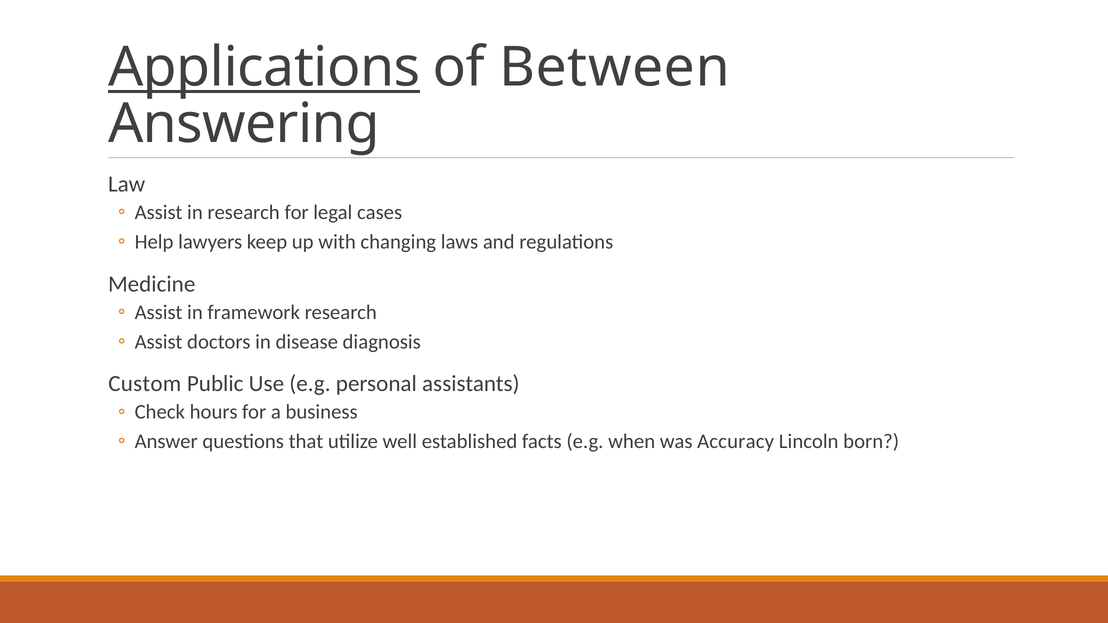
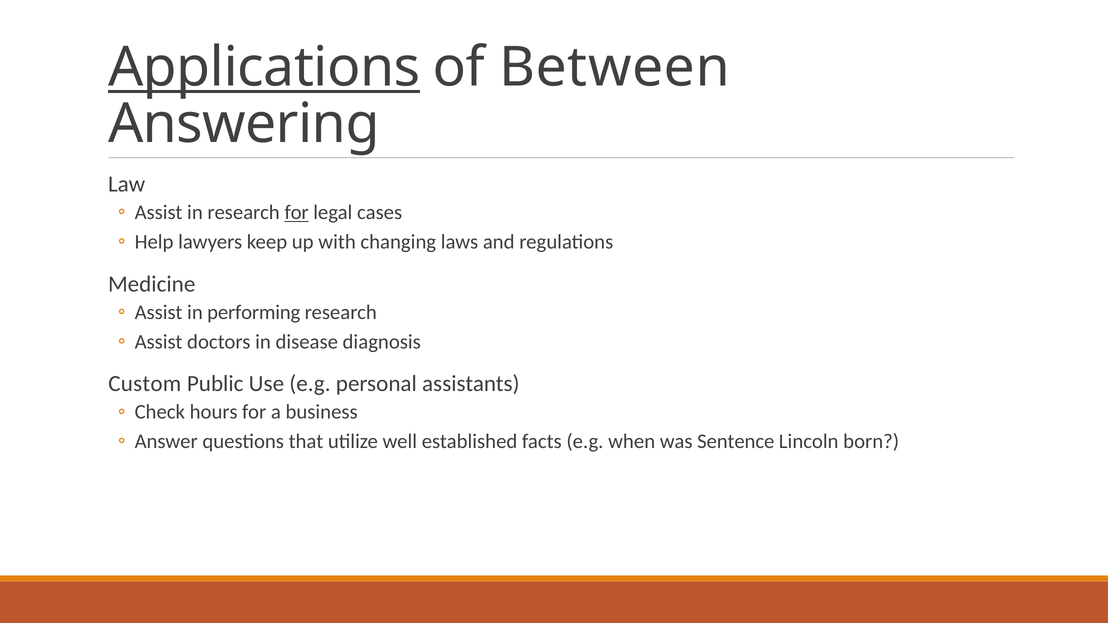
for at (297, 213) underline: none -> present
framework: framework -> performing
Accuracy: Accuracy -> Sentence
